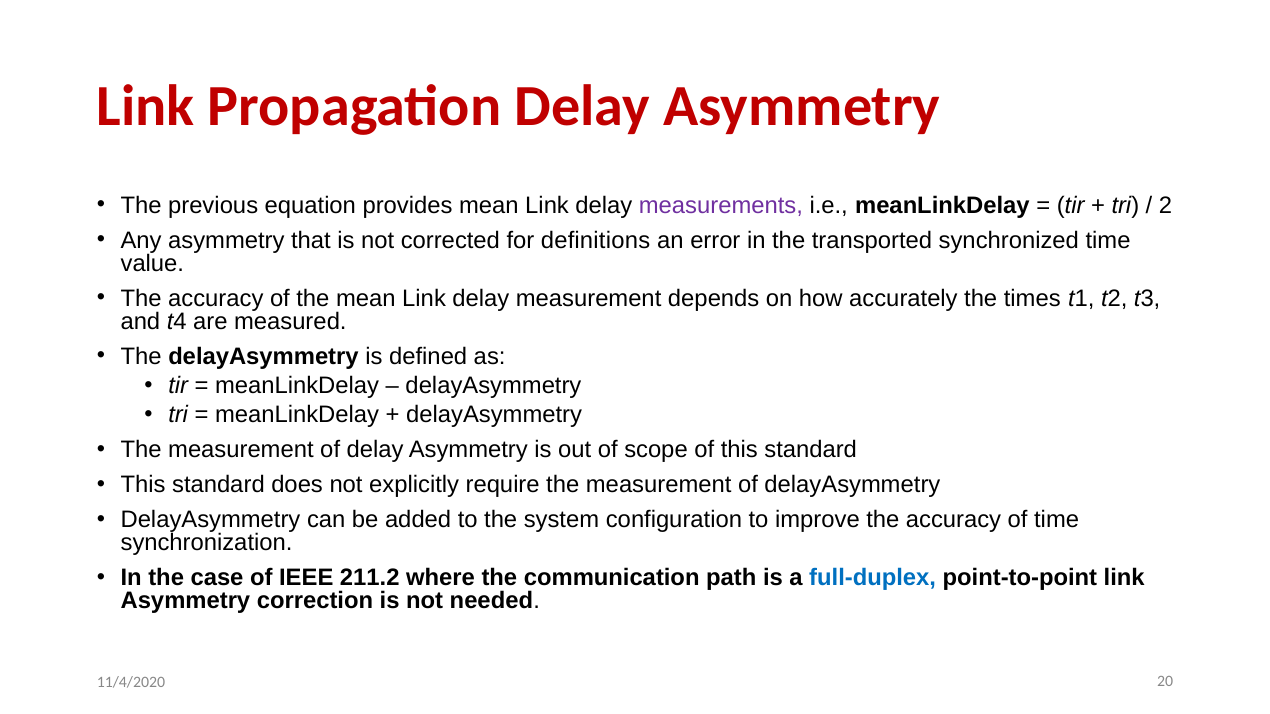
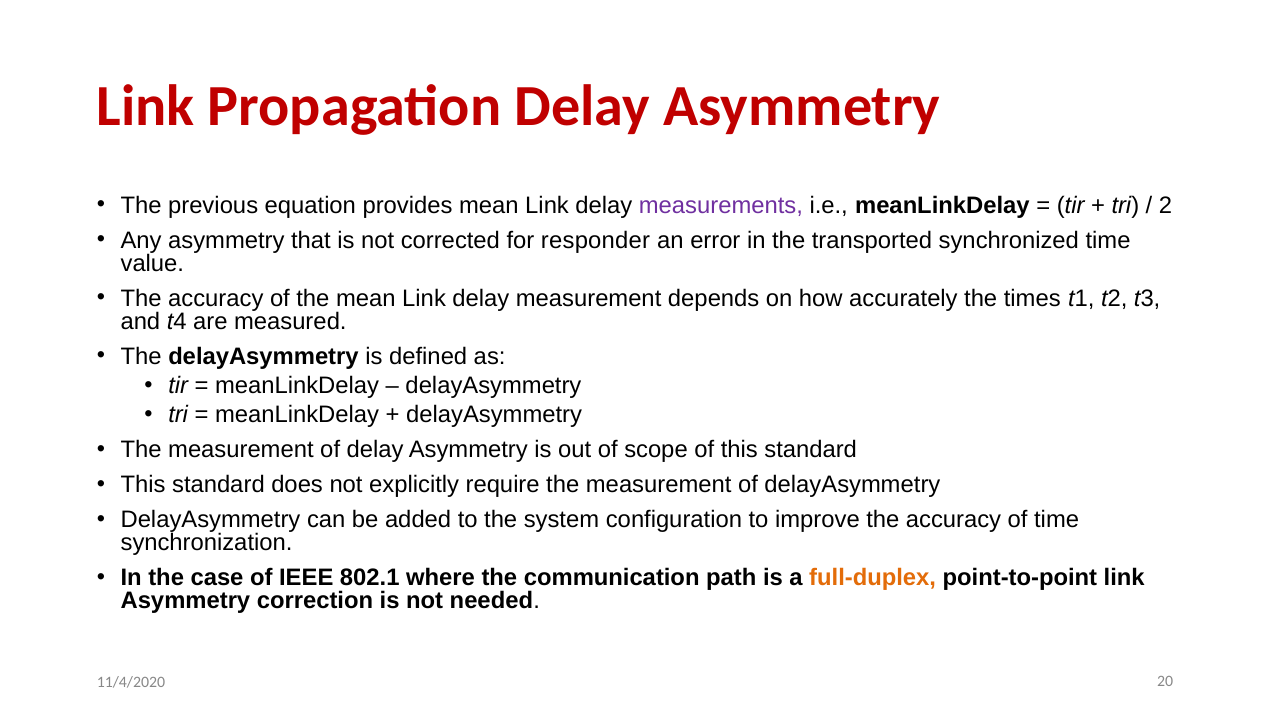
deﬁnitions: deﬁnitions -> responder
211.2: 211.2 -> 802.1
full-duplex colour: blue -> orange
